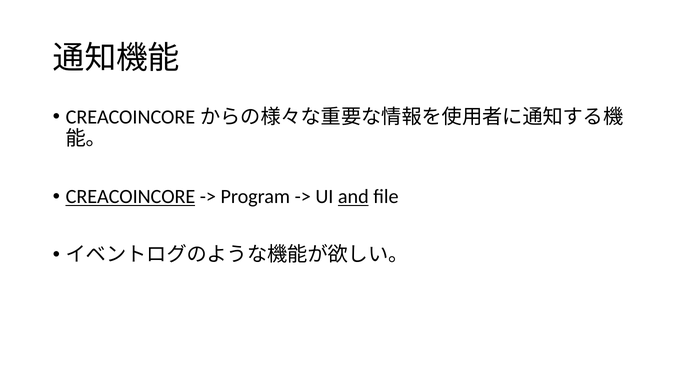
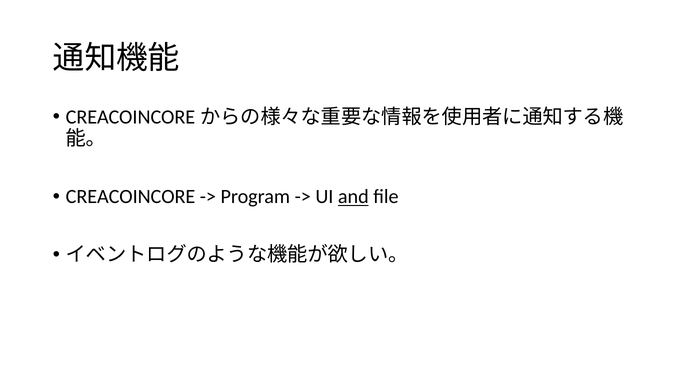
CREACOINCORE underline: present -> none
